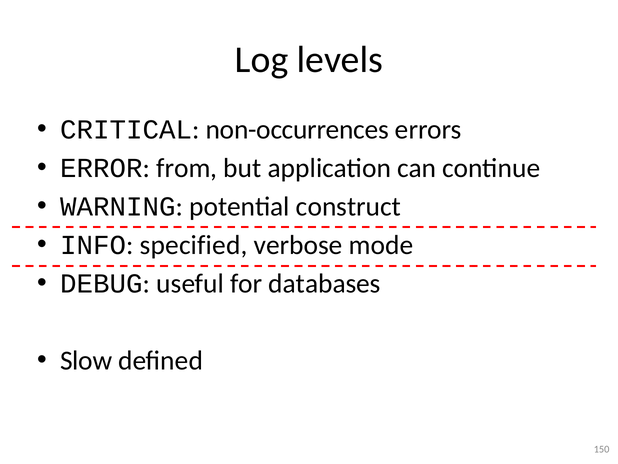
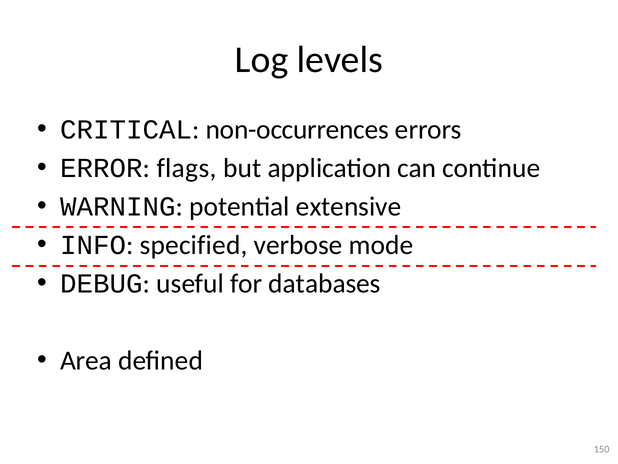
from: from -> flags
construct: construct -> extensive
Slow: Slow -> Area
